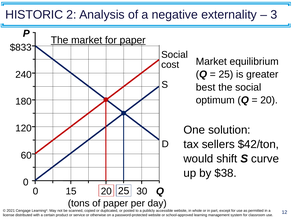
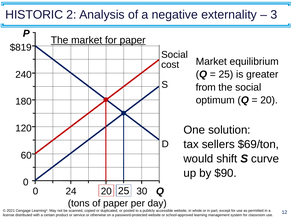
$833: $833 -> $819
best: best -> from
$42/ton: $42/ton -> $69/ton
$38: $38 -> $90
15: 15 -> 24
